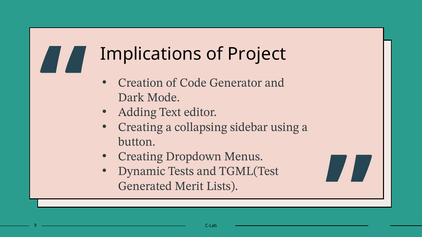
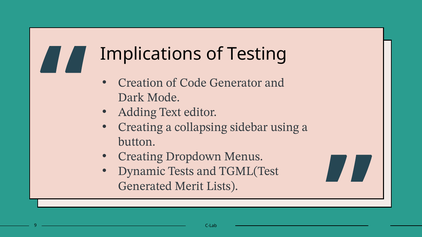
Project: Project -> Testing
